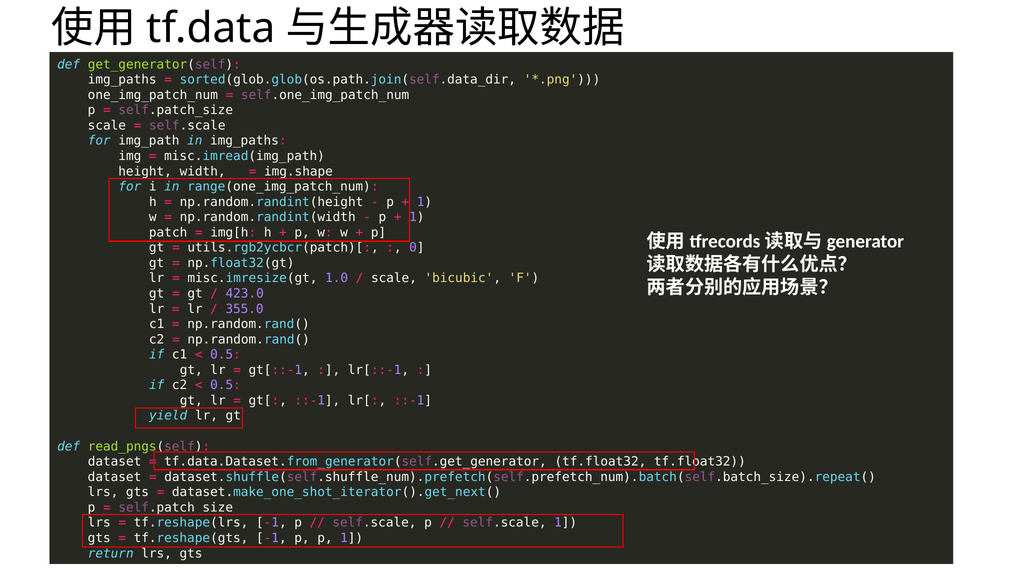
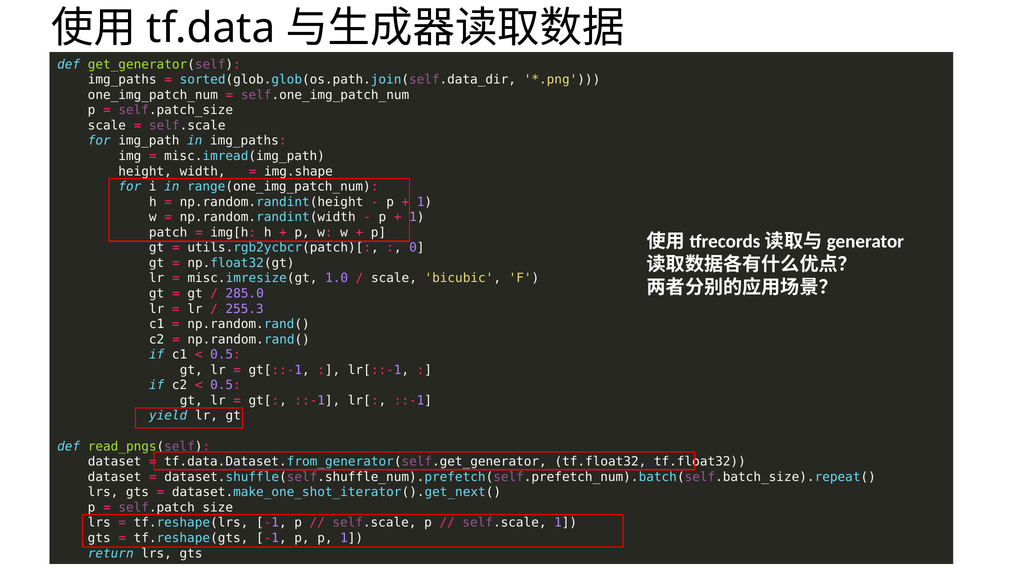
423.0: 423.0 -> 285.0
355.0: 355.0 -> 255.3
